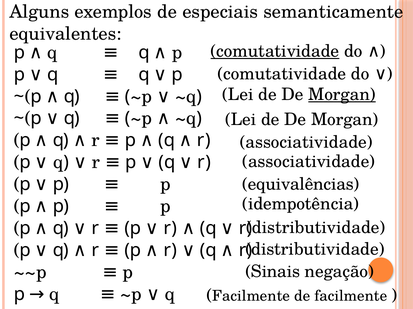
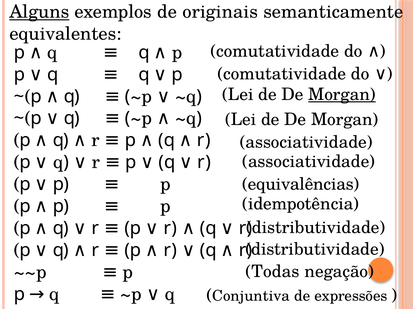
Alguns underline: none -> present
especiais: especiais -> originais
comutatividade at (275, 51) underline: present -> none
Sinais: Sinais -> Todas
Facilmente at (251, 297): Facilmente -> Conjuntiva
de facilmente: facilmente -> expressões
